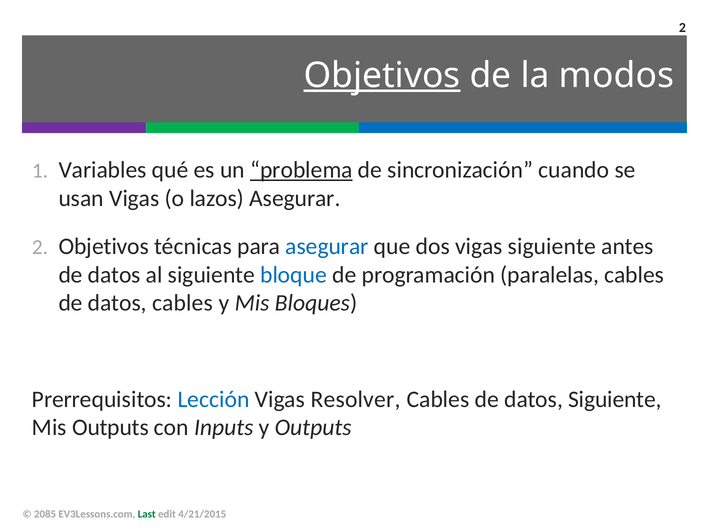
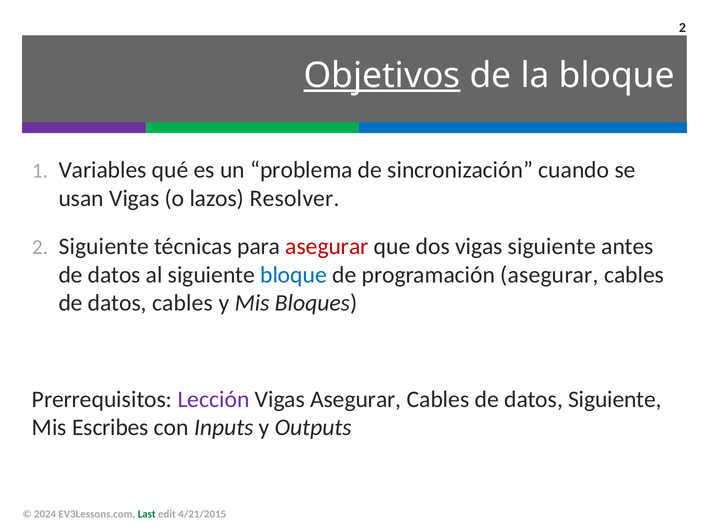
la modos: modos -> bloque
problema underline: present -> none
lazos Asegurar: Asegurar -> Resolver
Objetivos at (104, 246): Objetivos -> Siguiente
asegurar at (327, 246) colour: blue -> red
programación paralelas: paralelas -> asegurar
Lección colour: blue -> purple
Vigas Resolver: Resolver -> Asegurar
Mis Outputs: Outputs -> Escribes
2085: 2085 -> 2024
